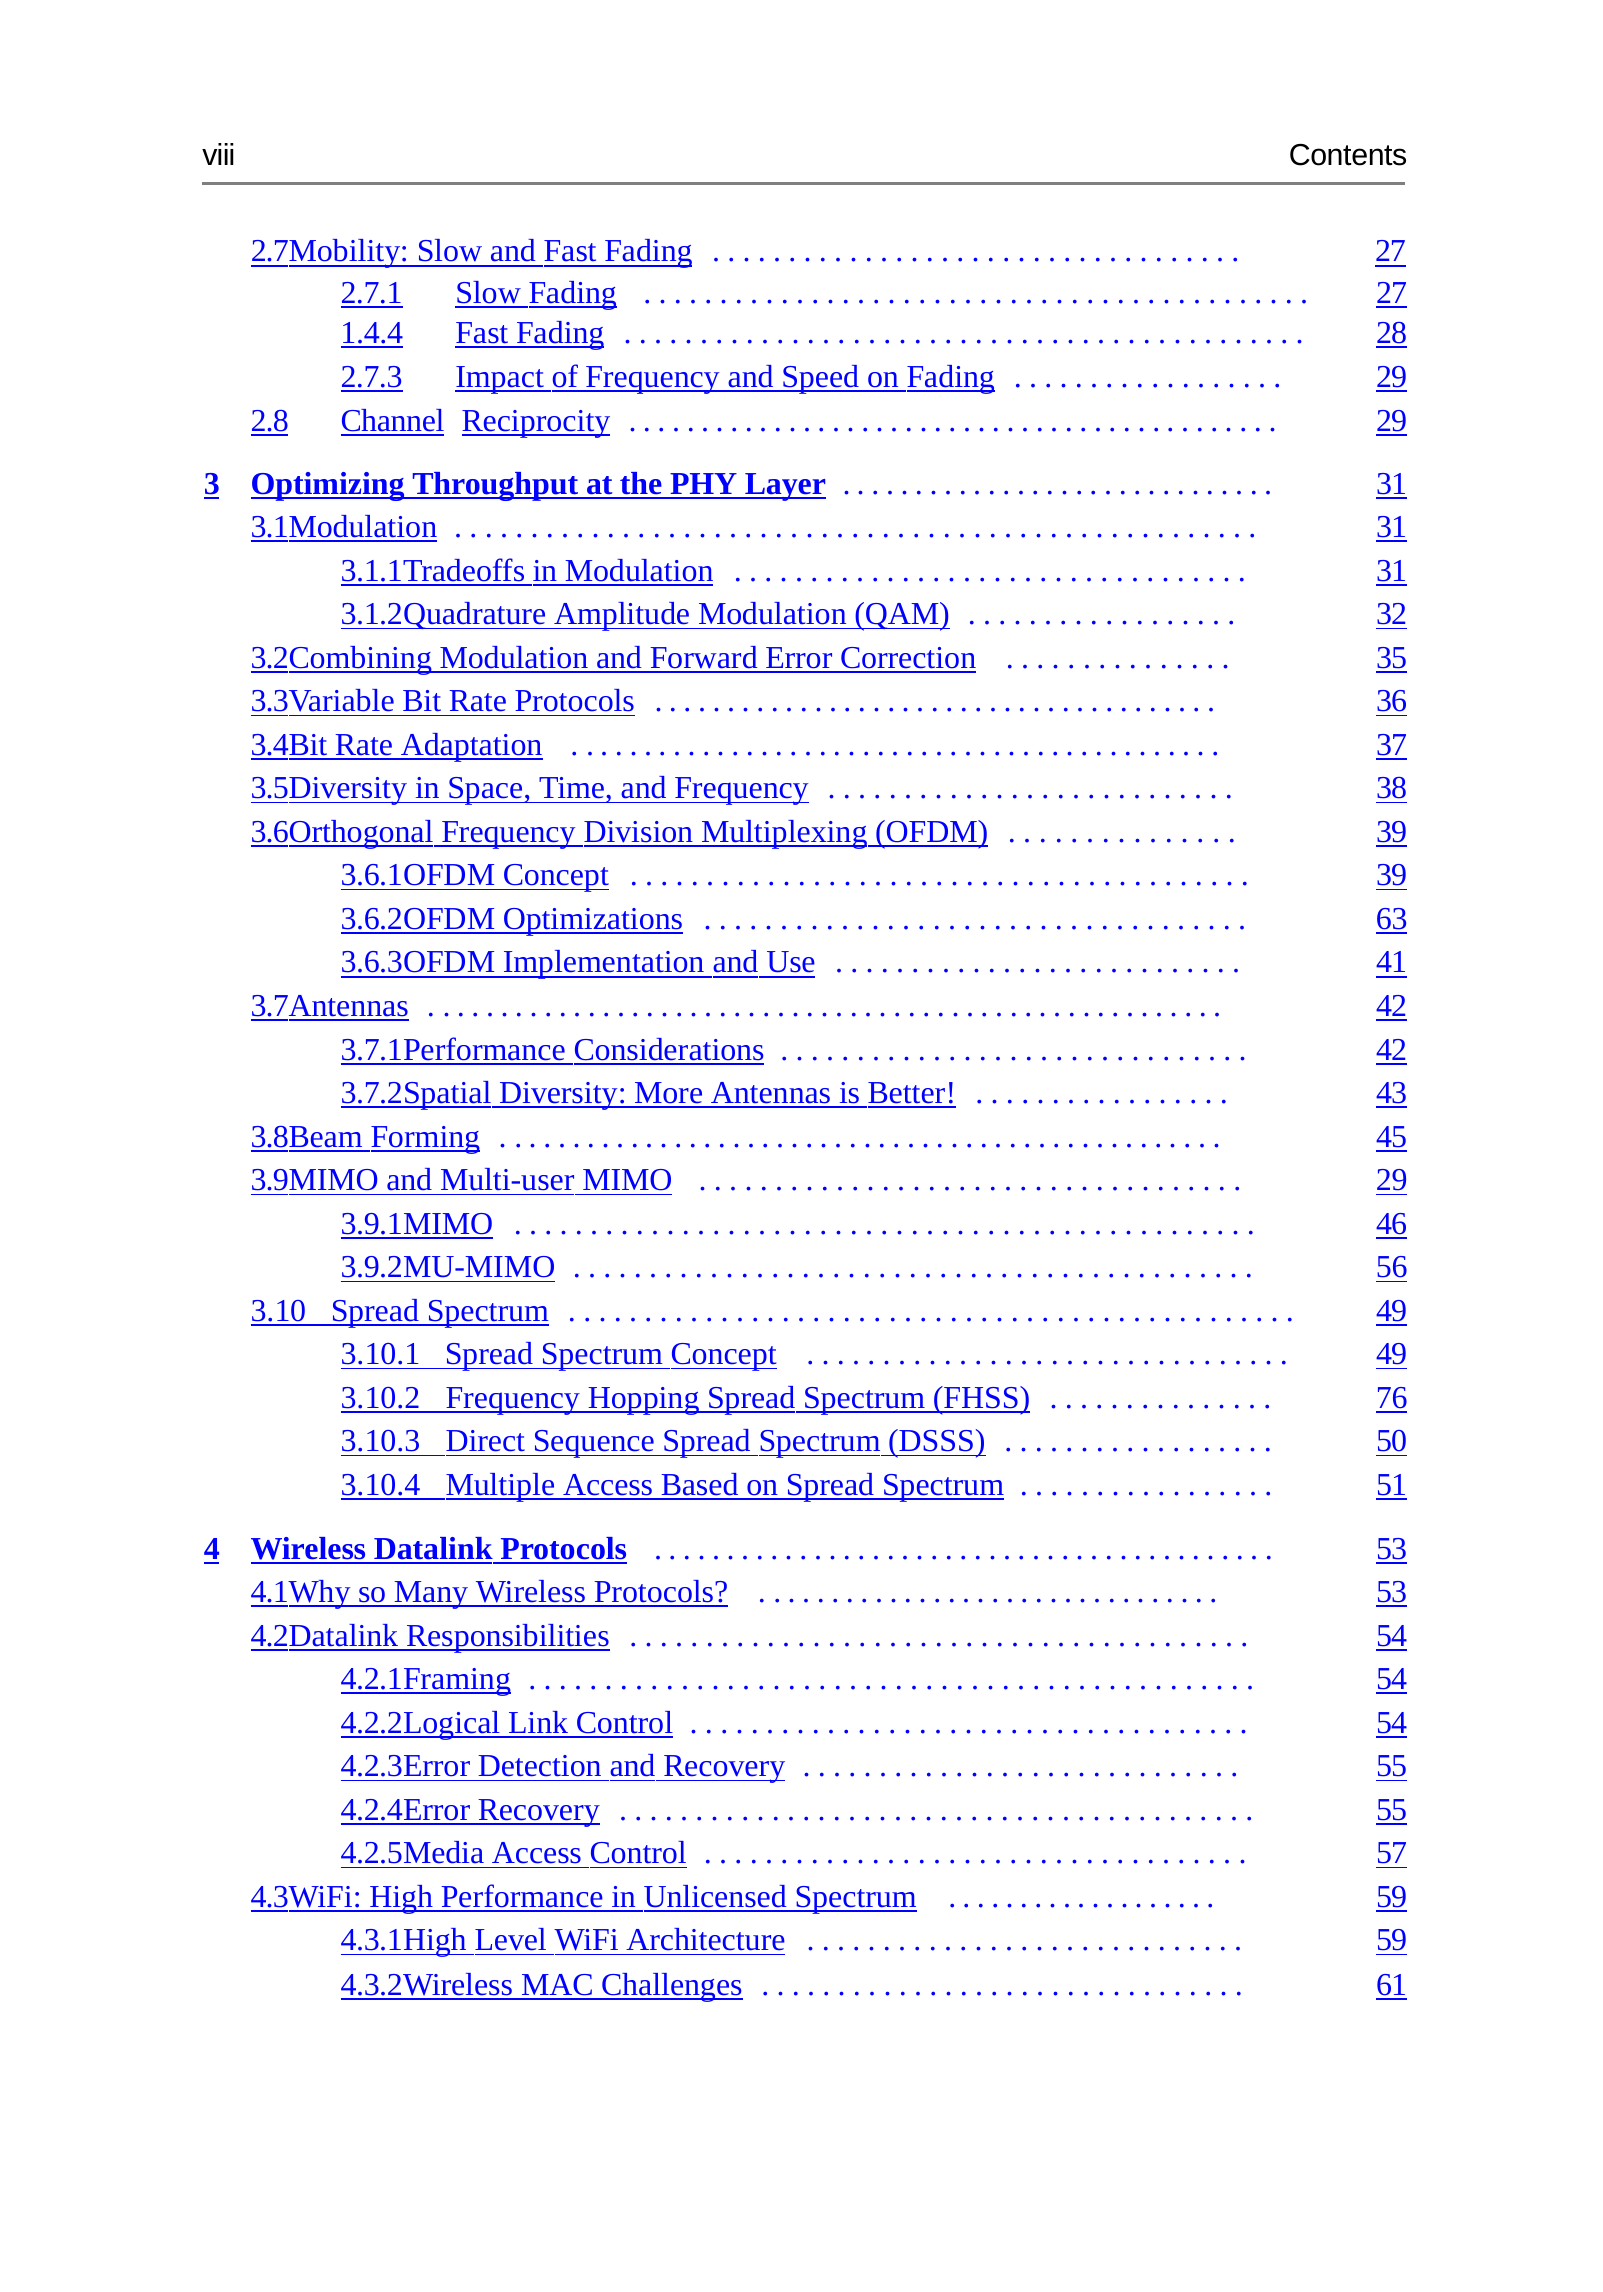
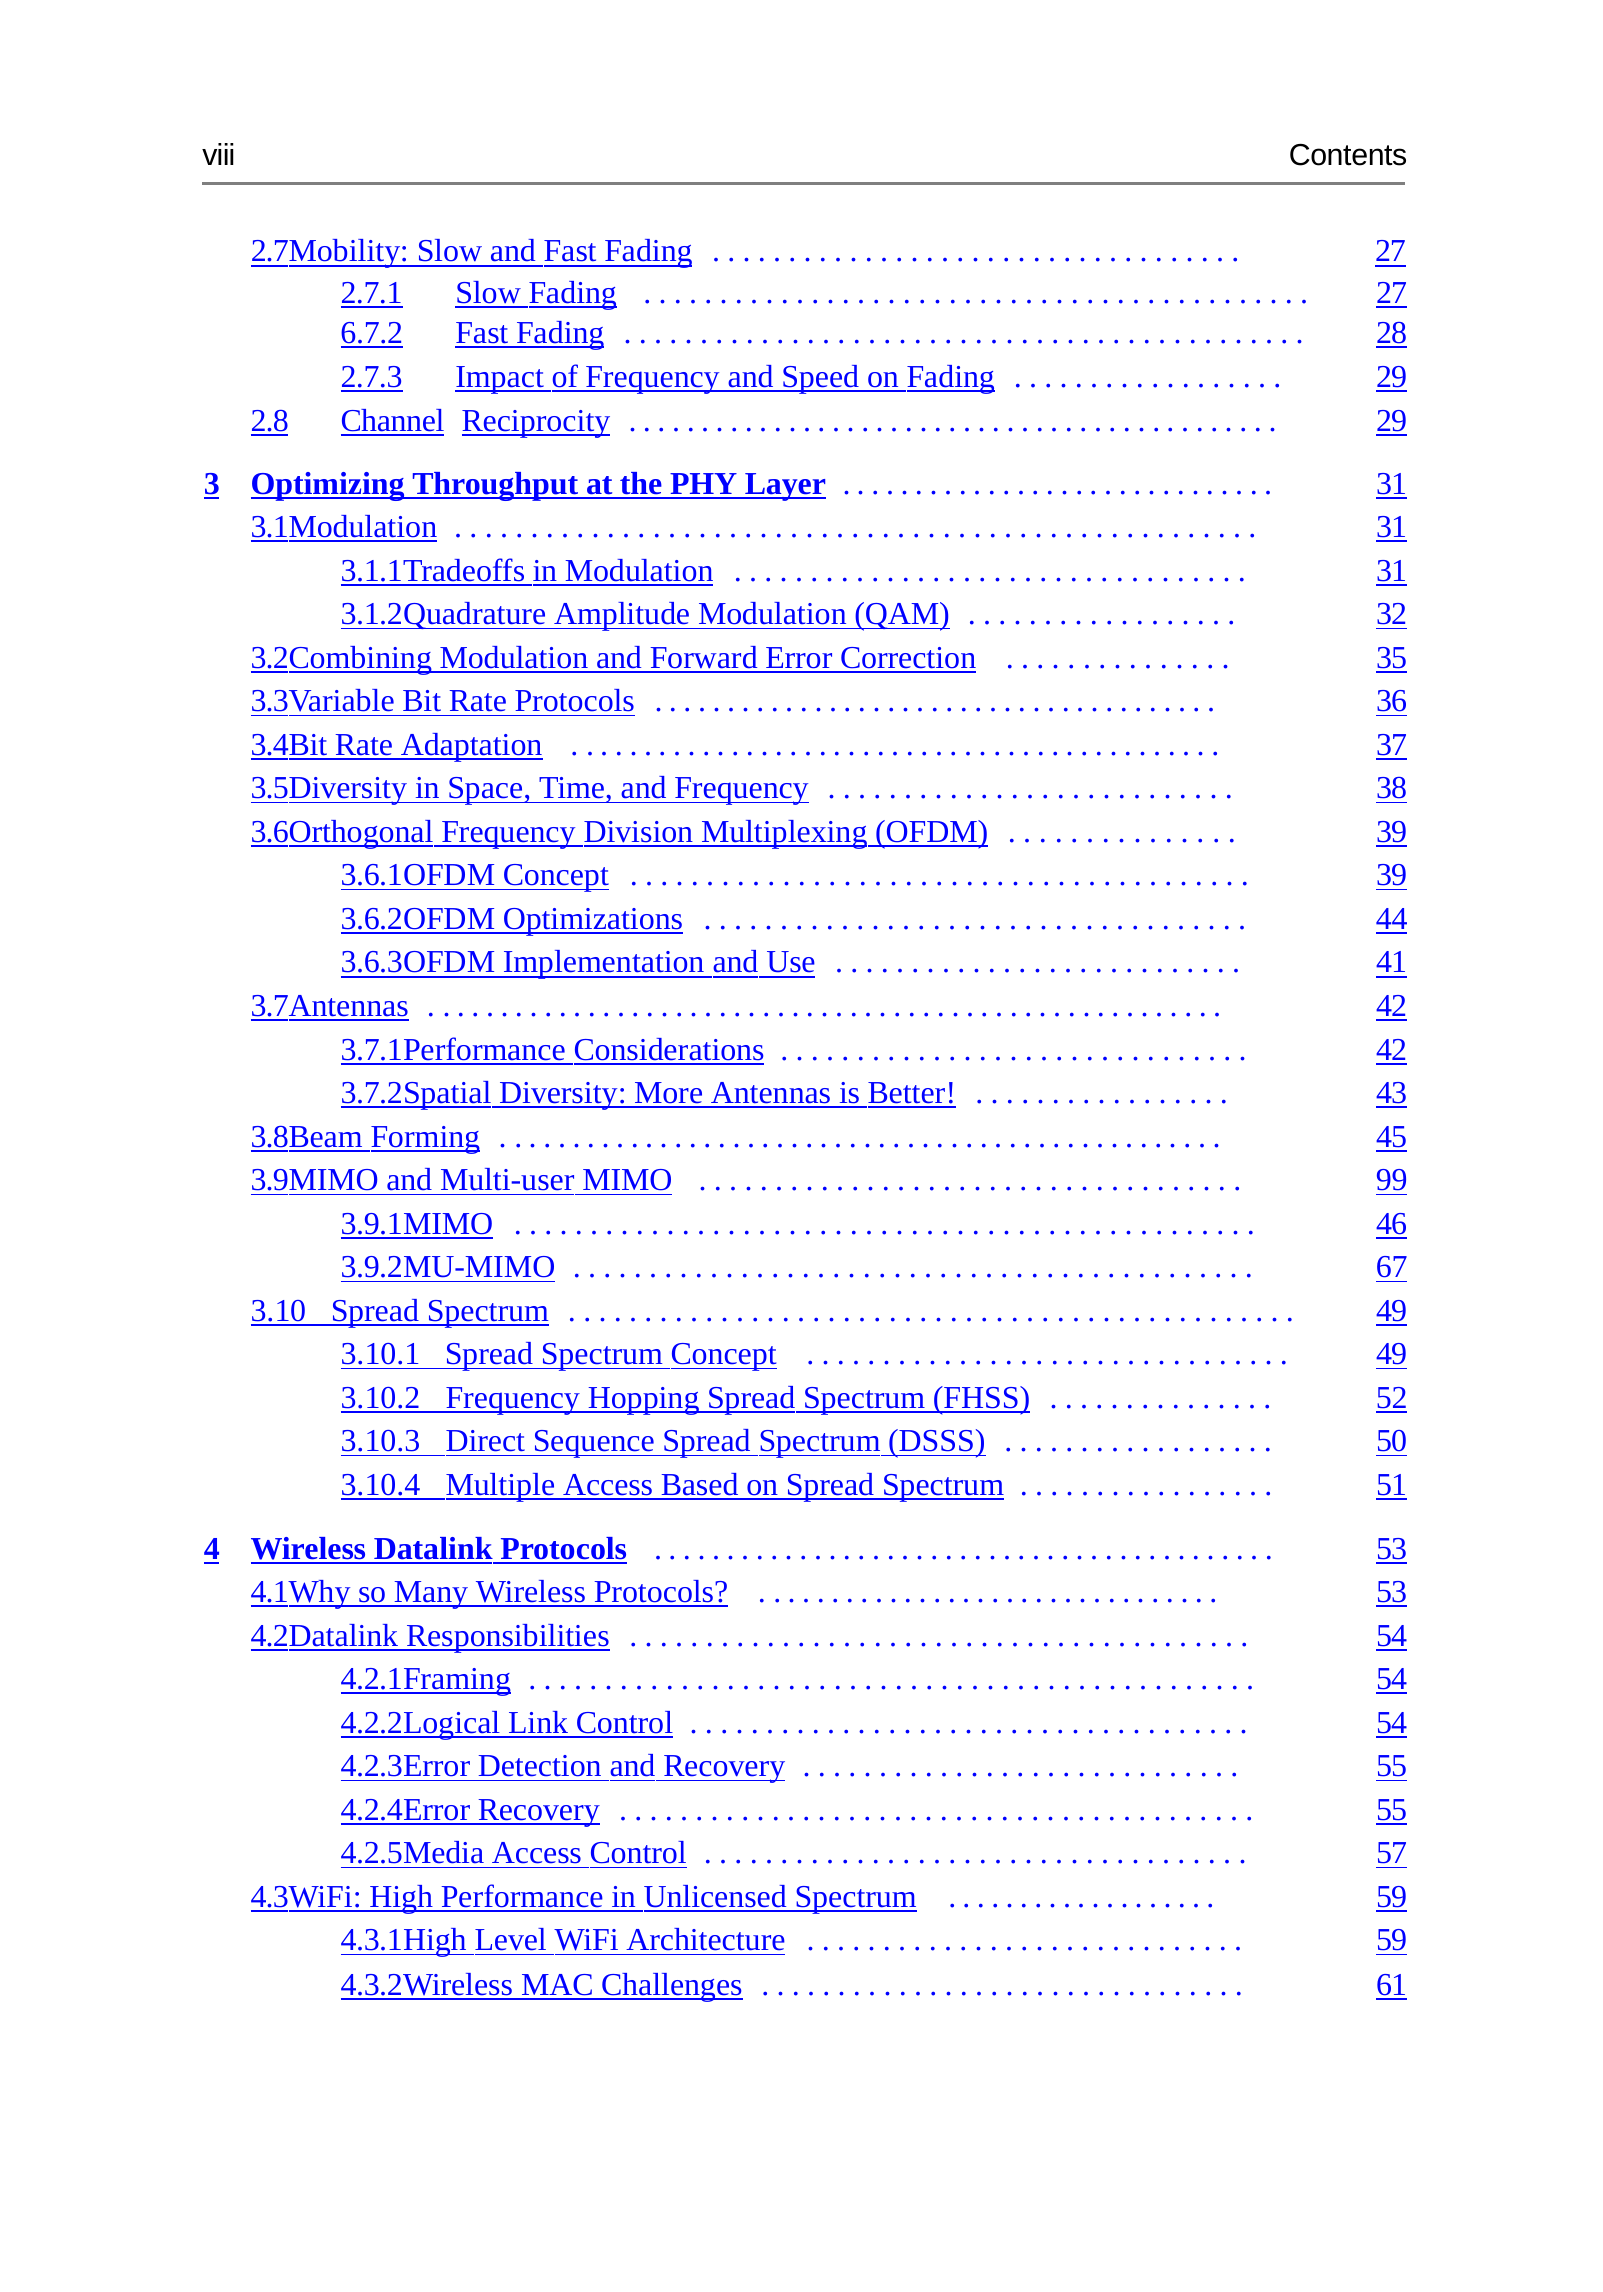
1.4.4: 1.4.4 -> 6.7.2
63: 63 -> 44
29 at (1392, 1180): 29 -> 99
56: 56 -> 67
76: 76 -> 52
